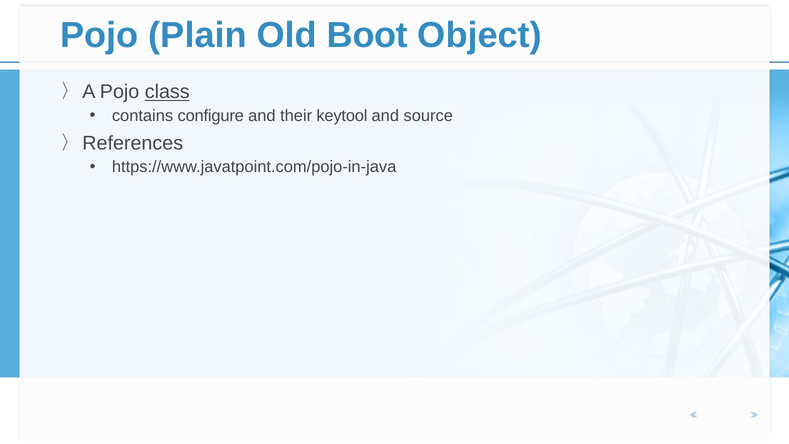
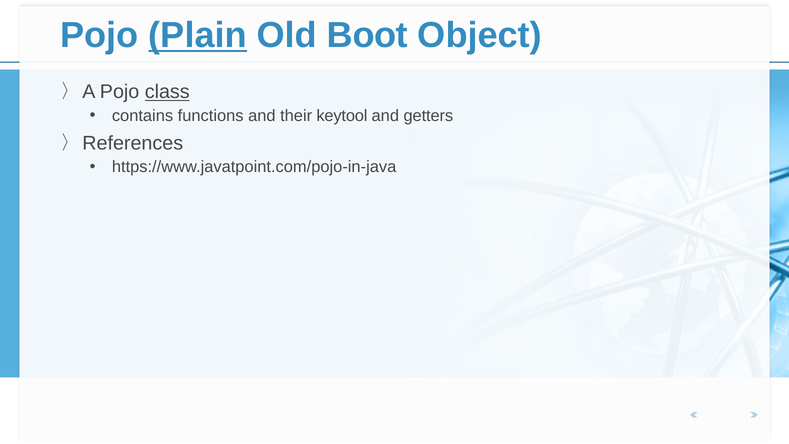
Plain underline: none -> present
configure: configure -> functions
source: source -> getters
